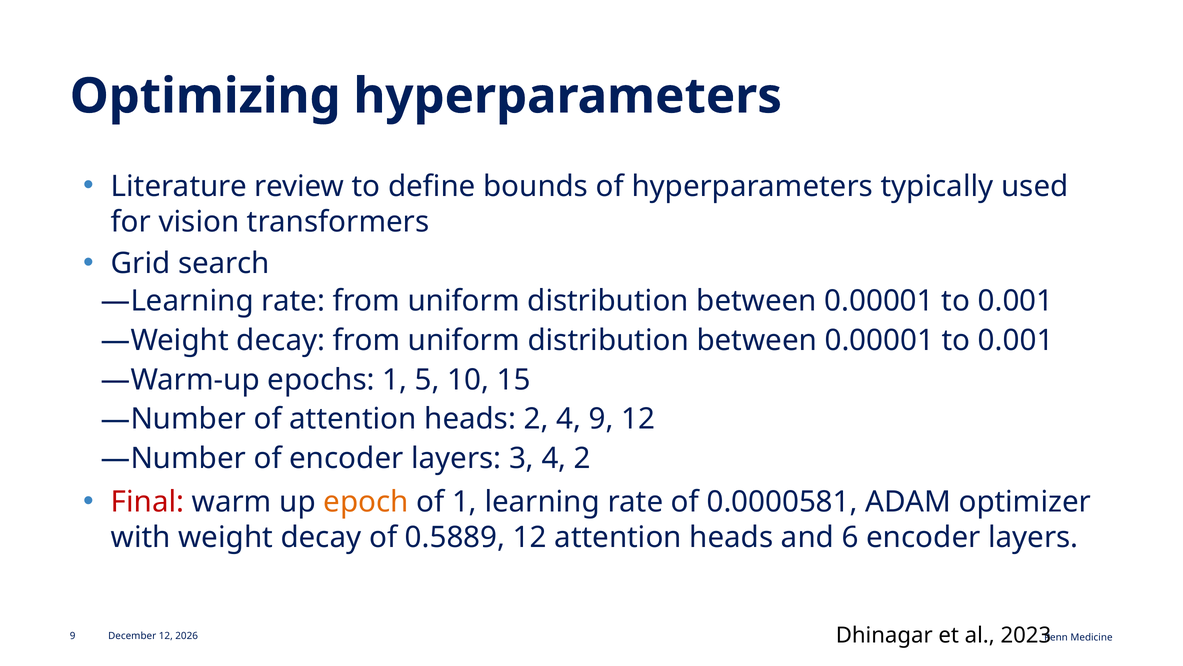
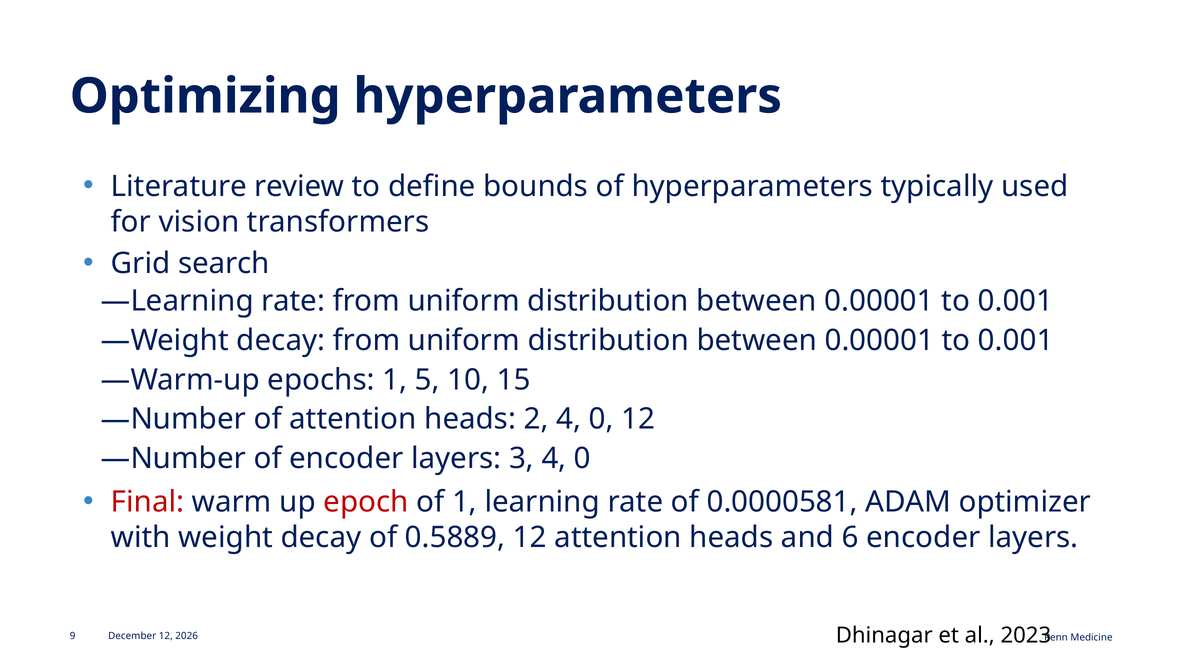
2 4 9: 9 -> 0
3 4 2: 2 -> 0
epoch colour: orange -> red
